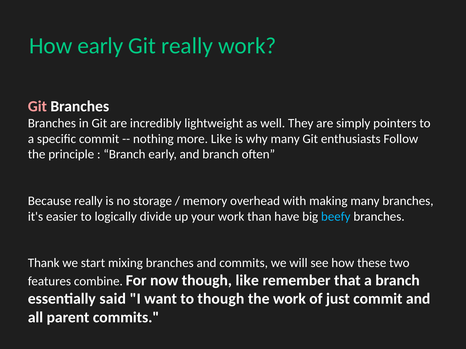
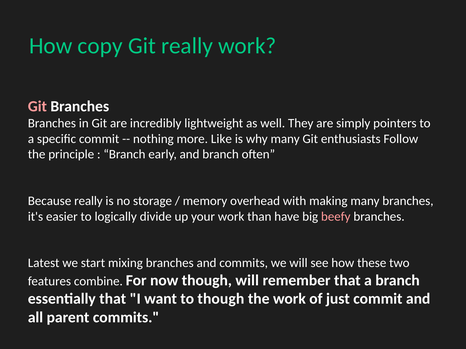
How early: early -> copy
beefy colour: light blue -> pink
Thank: Thank -> Latest
though like: like -> will
essentially said: said -> that
